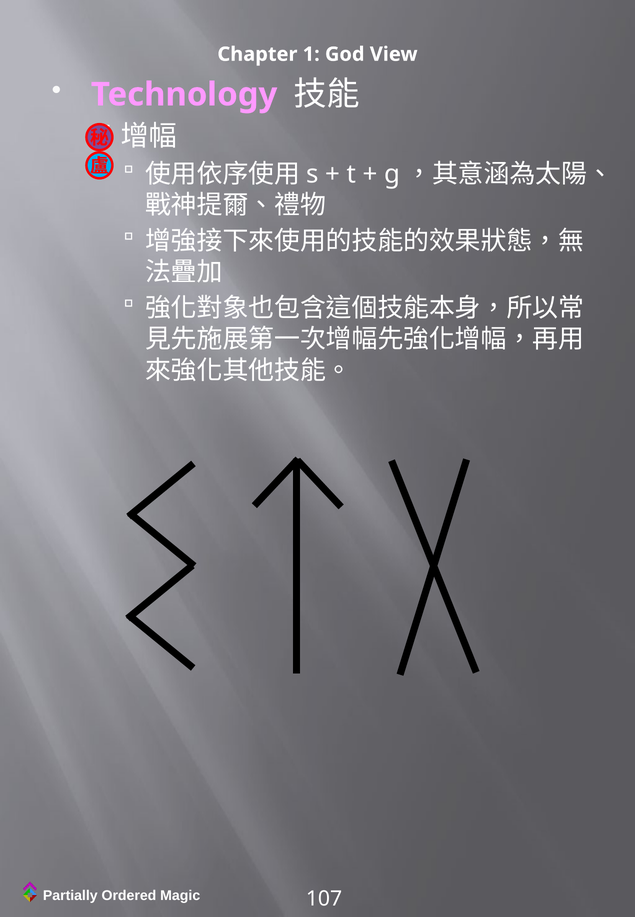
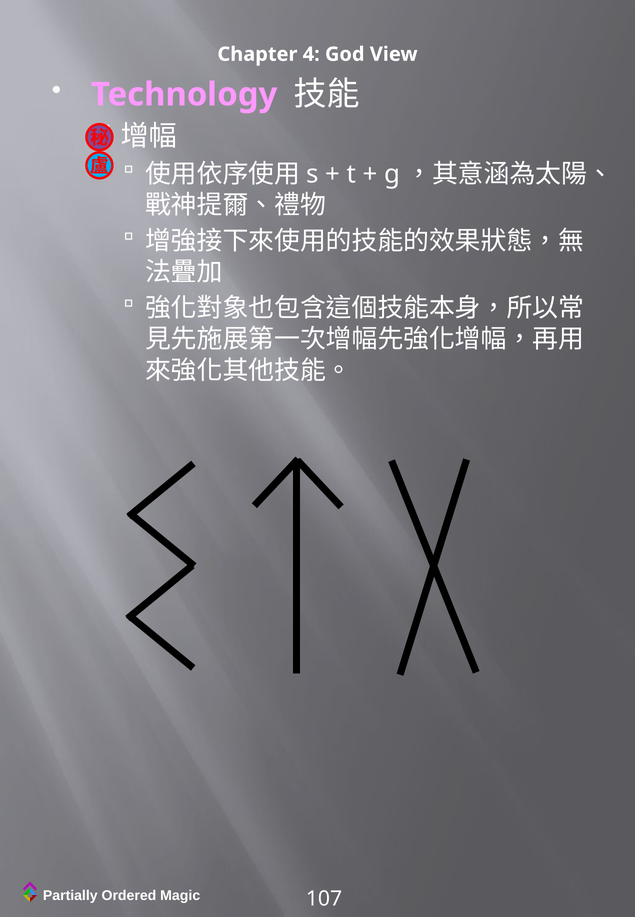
1: 1 -> 4
